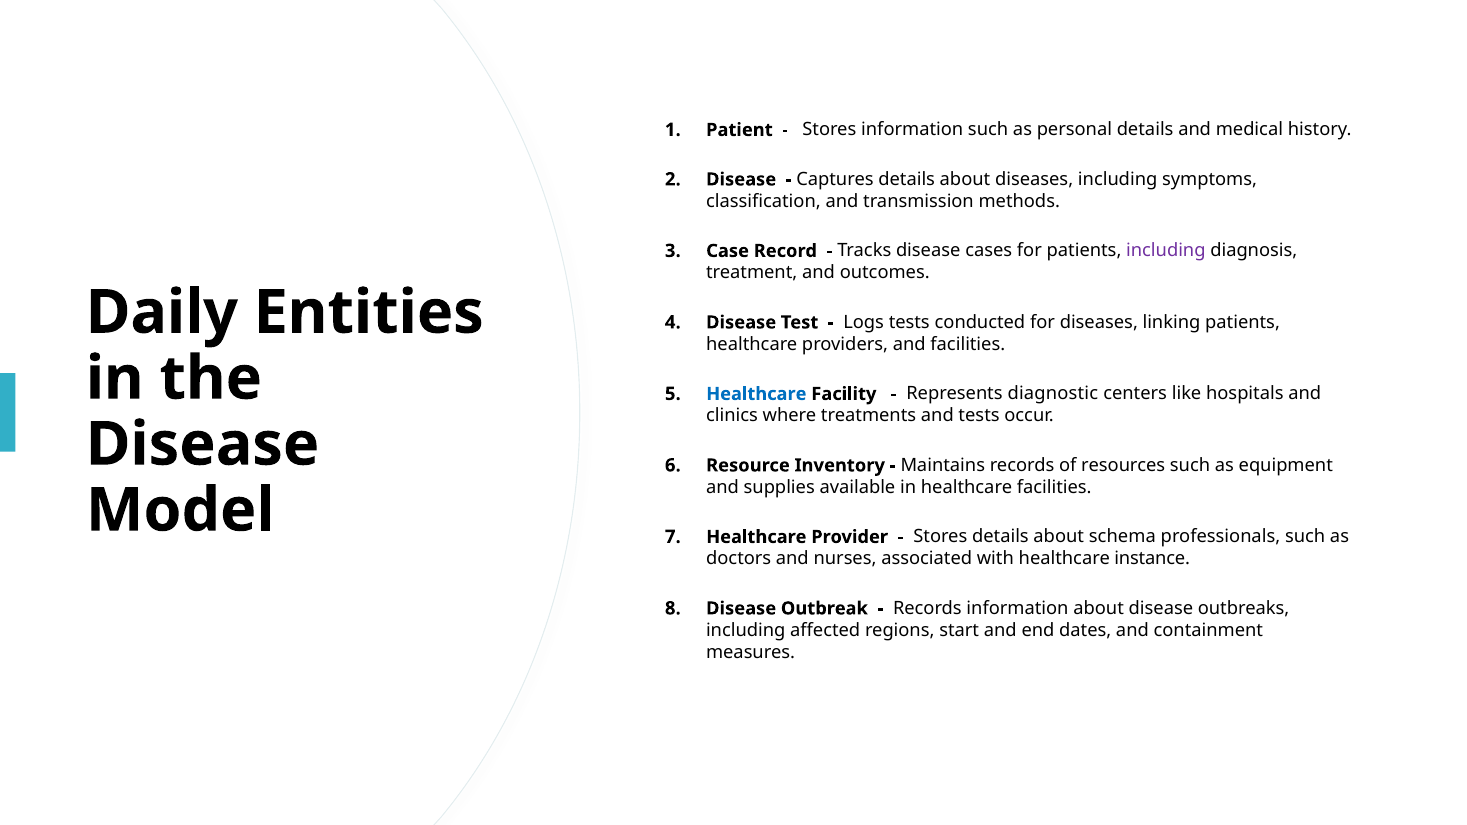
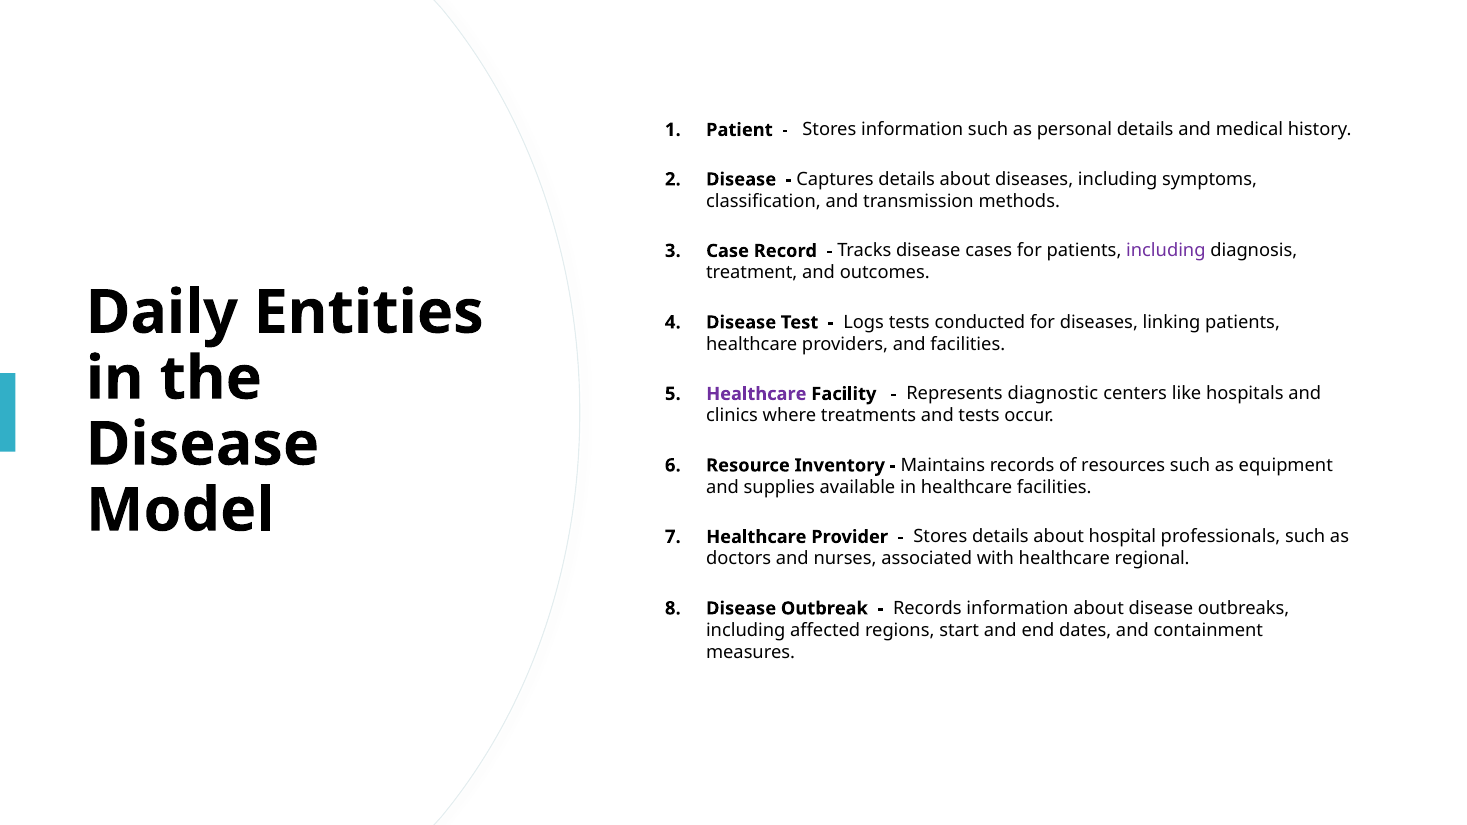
Healthcare at (756, 394) colour: blue -> purple
schema: schema -> hospital
instance: instance -> regional
